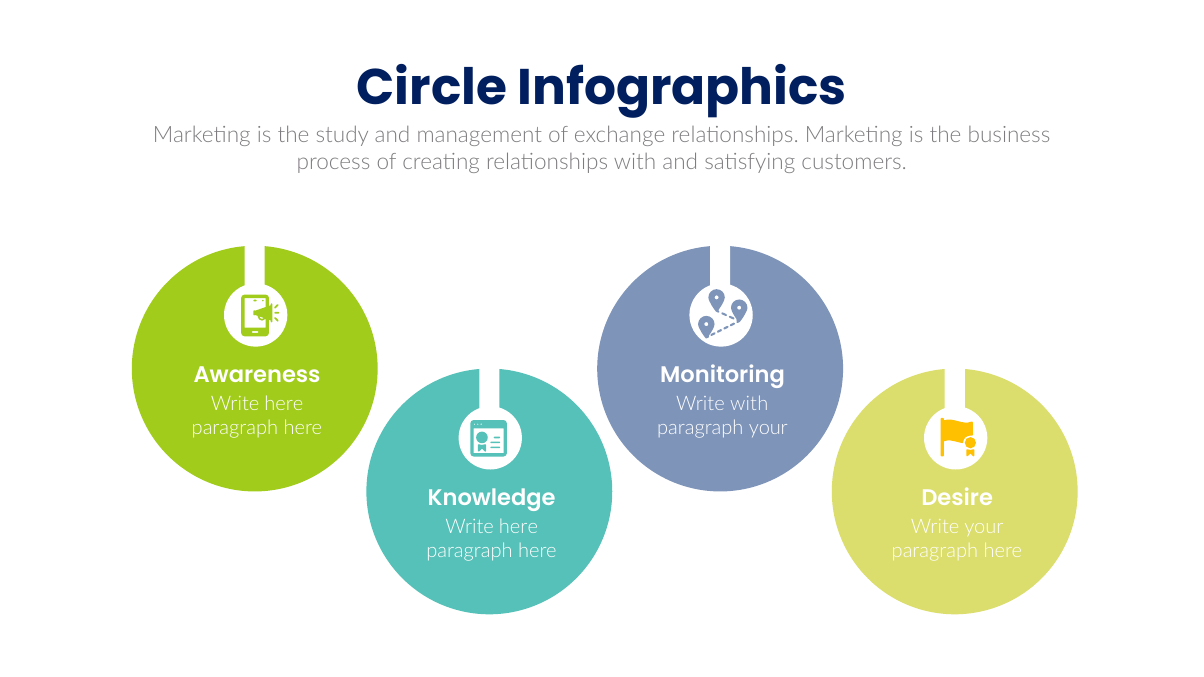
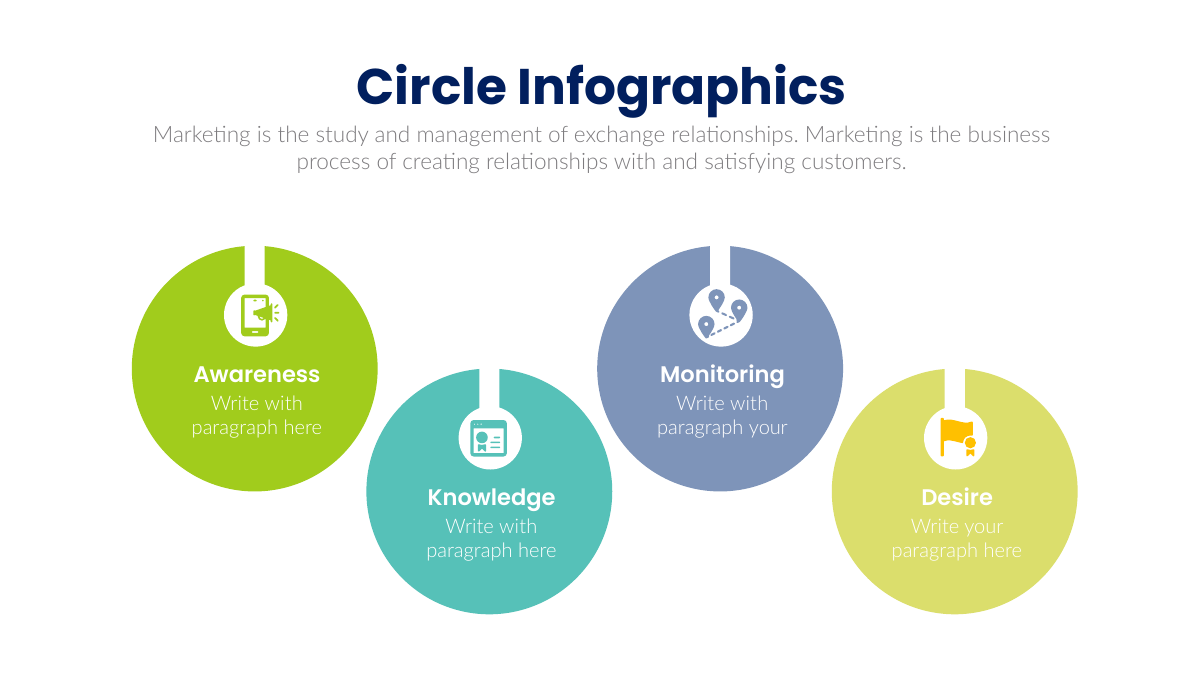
here at (284, 405): here -> with
here at (518, 527): here -> with
